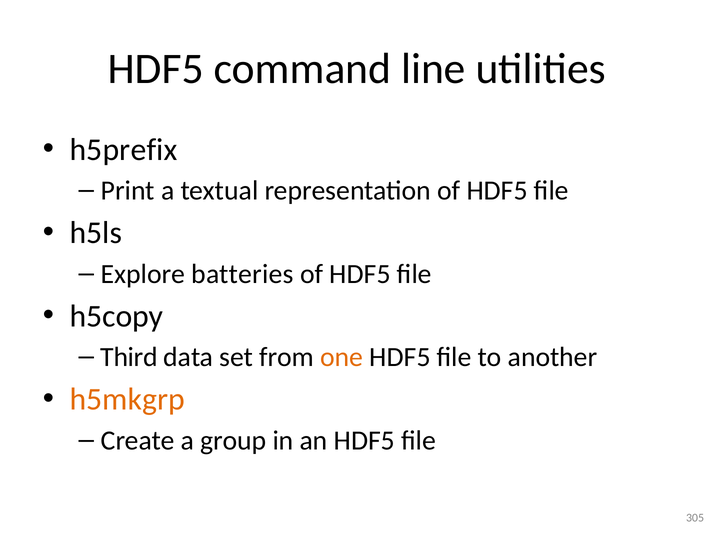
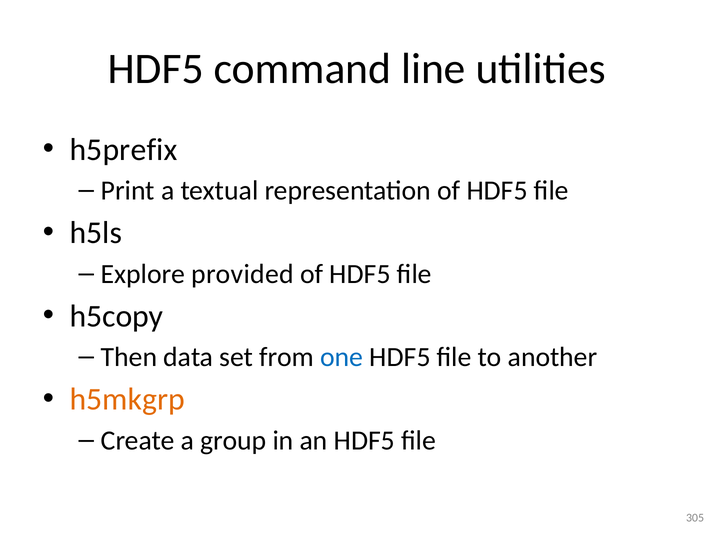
batteries: batteries -> provided
Third: Third -> Then
one colour: orange -> blue
